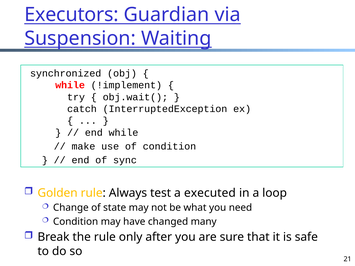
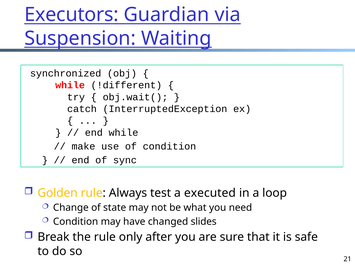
!implement: !implement -> !different
many: many -> slides
